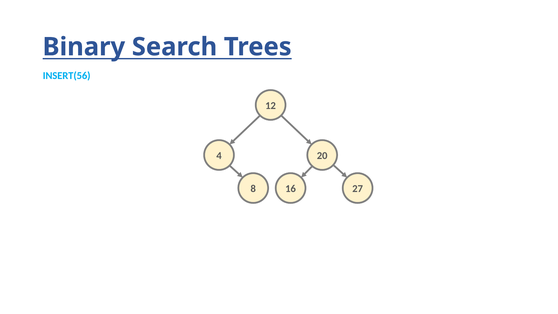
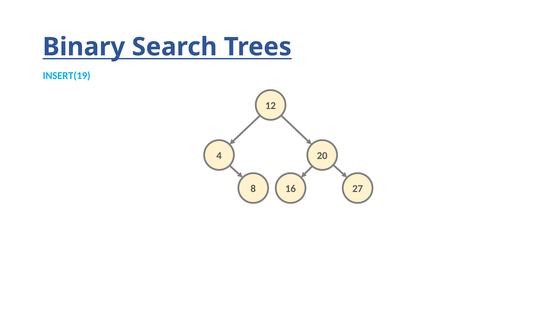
INSERT(56: INSERT(56 -> INSERT(19
